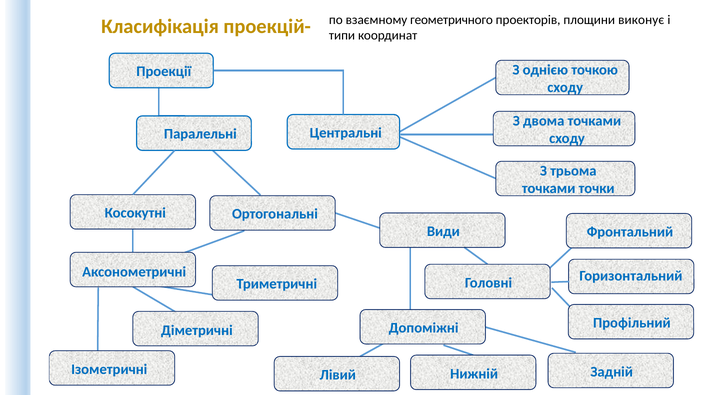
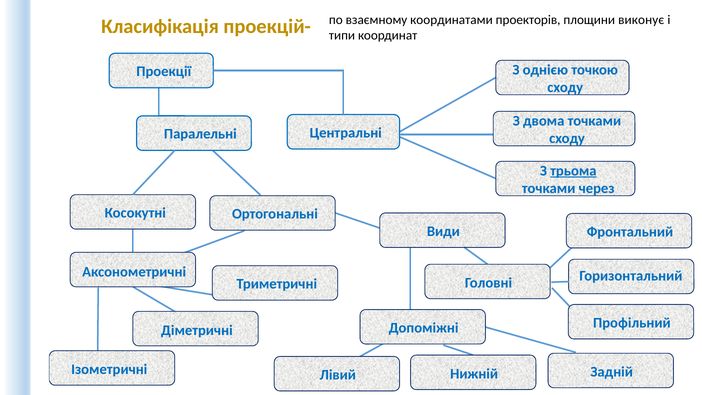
геометричного: геометричного -> координатами
трьома underline: none -> present
точки: точки -> через
